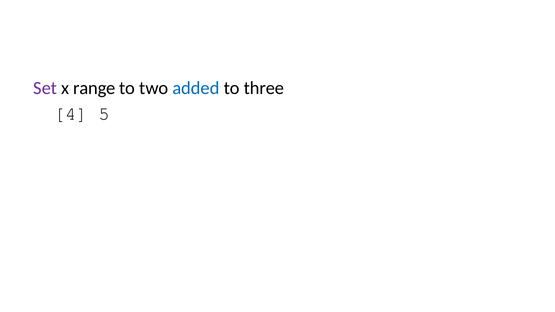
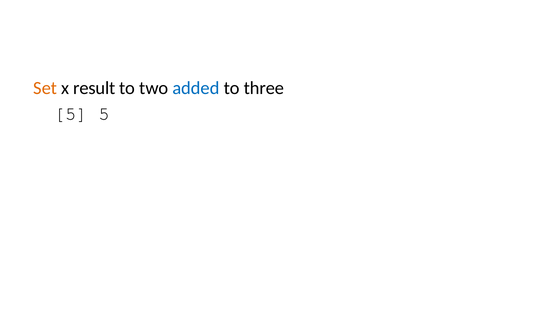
Set colour: purple -> orange
range: range -> result
4 at (71, 114): 4 -> 5
